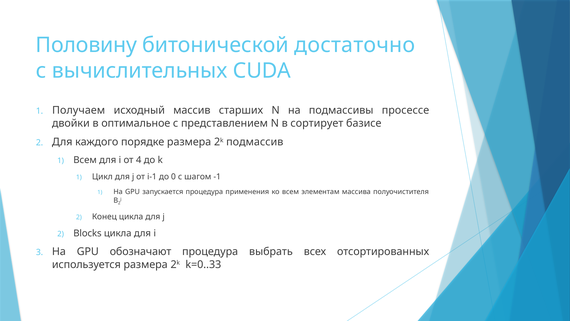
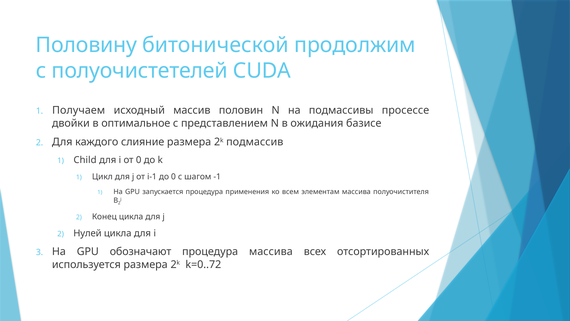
достаточно: достаточно -> продолжим
вычислительных: вычислительных -> полуочистетелей
старших: старших -> половин
сортирует: сортирует -> ожидания
порядке: порядке -> слияние
1 Всем: Всем -> Child
от 4: 4 -> 0
Blocks: Blocks -> Нулей
процедура выбрать: выбрать -> массива
k=0..33: k=0..33 -> k=0..72
